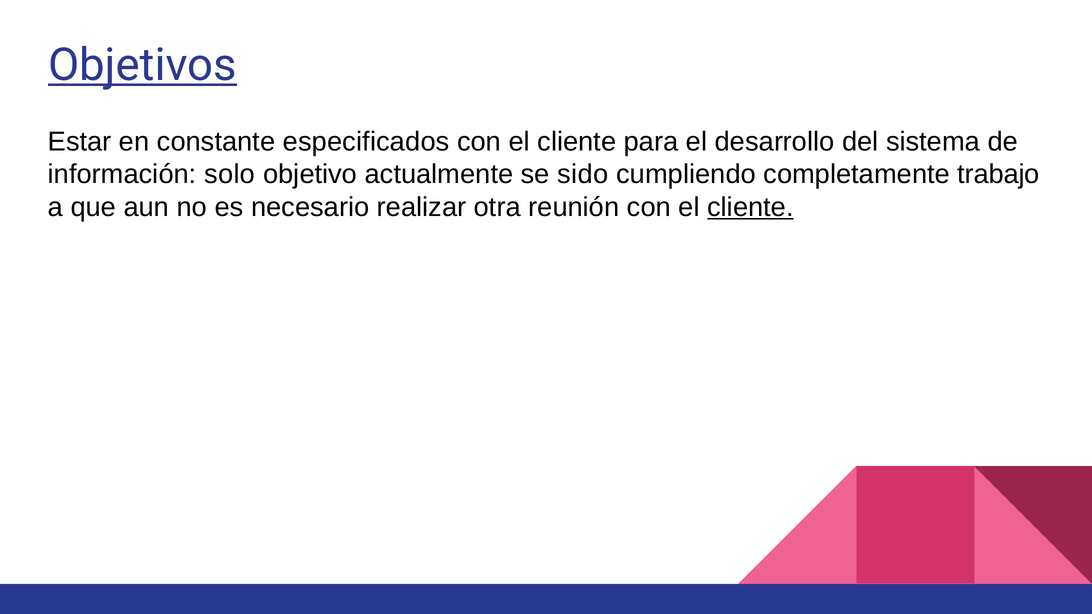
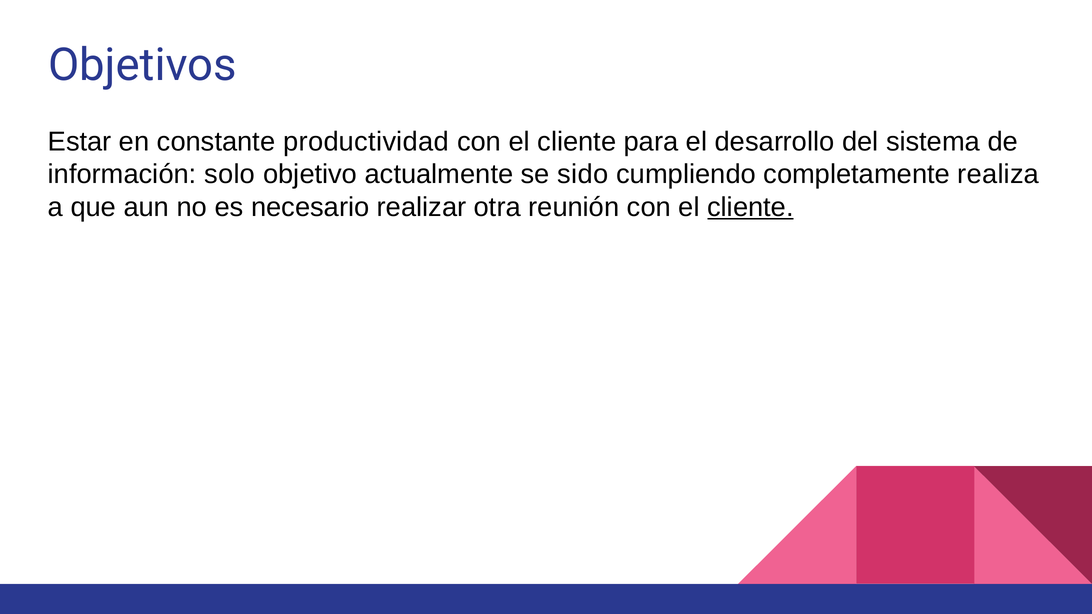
Objetivos underline: present -> none
especificados: especificados -> productividad
trabajo: trabajo -> realiza
